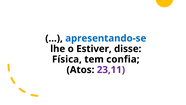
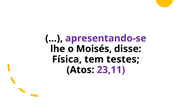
apresentando-se colour: blue -> purple
Estiver: Estiver -> Moisés
confia: confia -> testes
